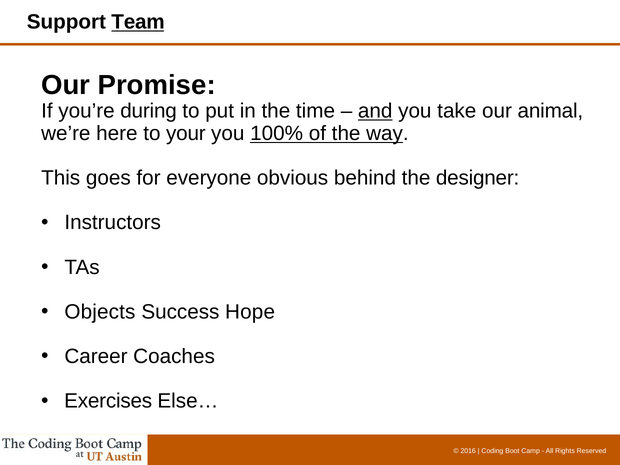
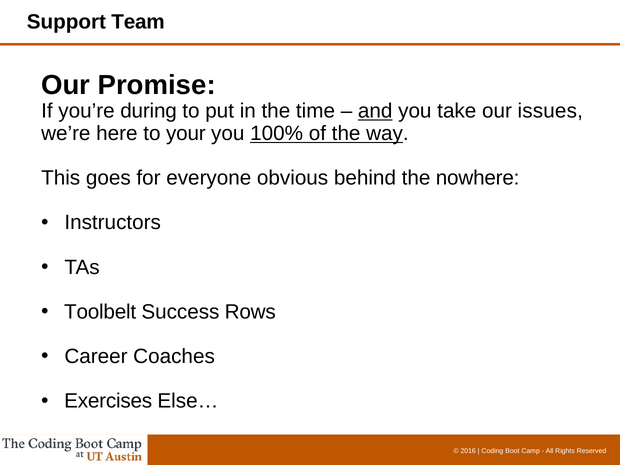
Team underline: present -> none
animal: animal -> issues
designer: designer -> nowhere
Objects: Objects -> Toolbelt
Hope: Hope -> Rows
